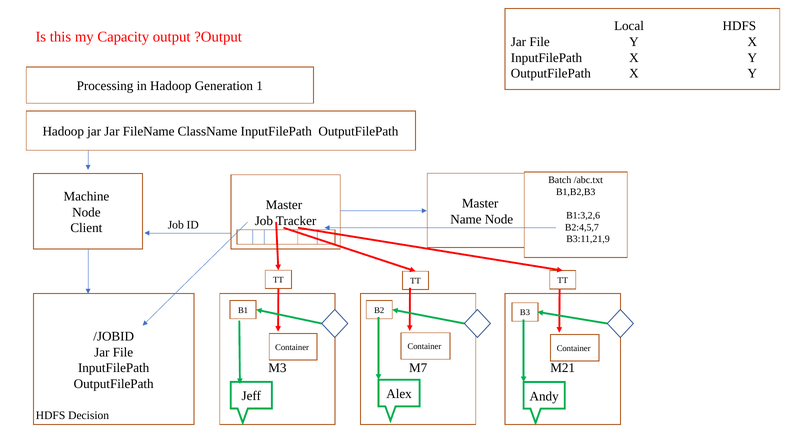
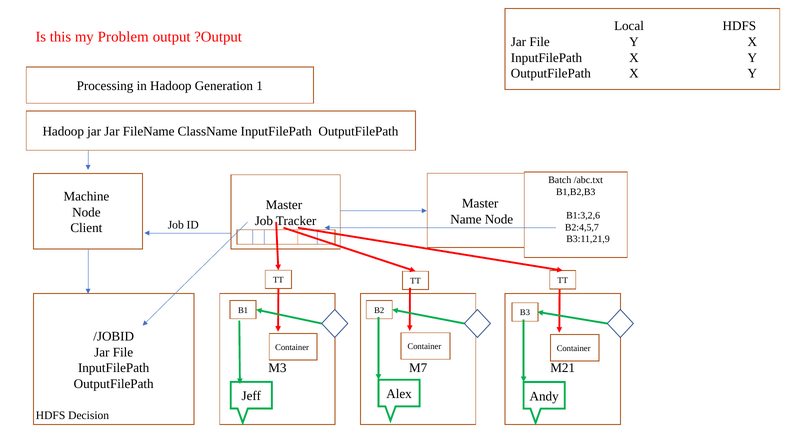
Capacity: Capacity -> Problem
